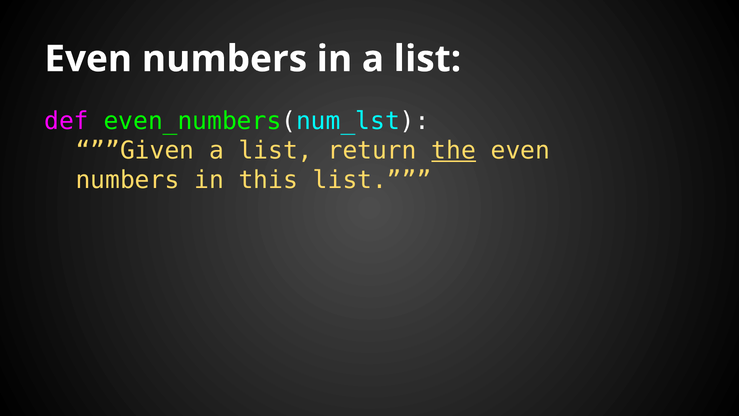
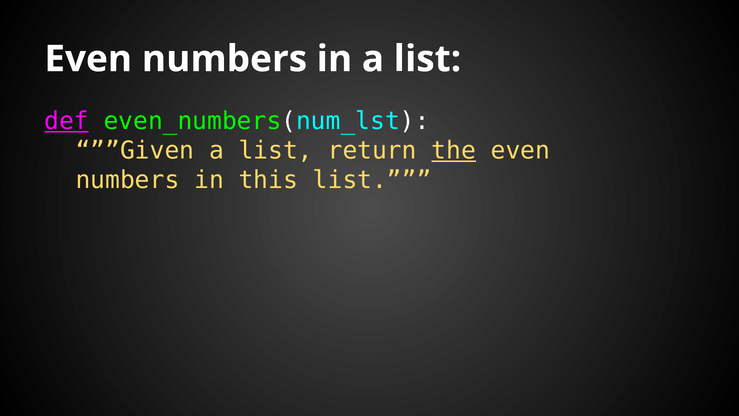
def underline: none -> present
